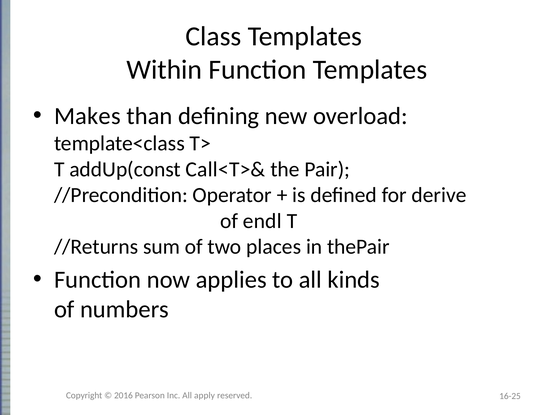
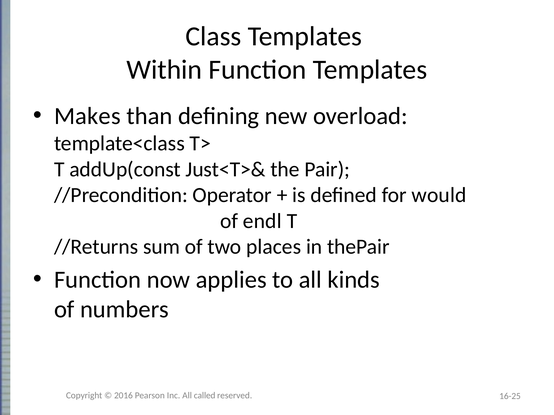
Call<T>&: Call<T>& -> Just<T>&
derive: derive -> would
apply: apply -> called
